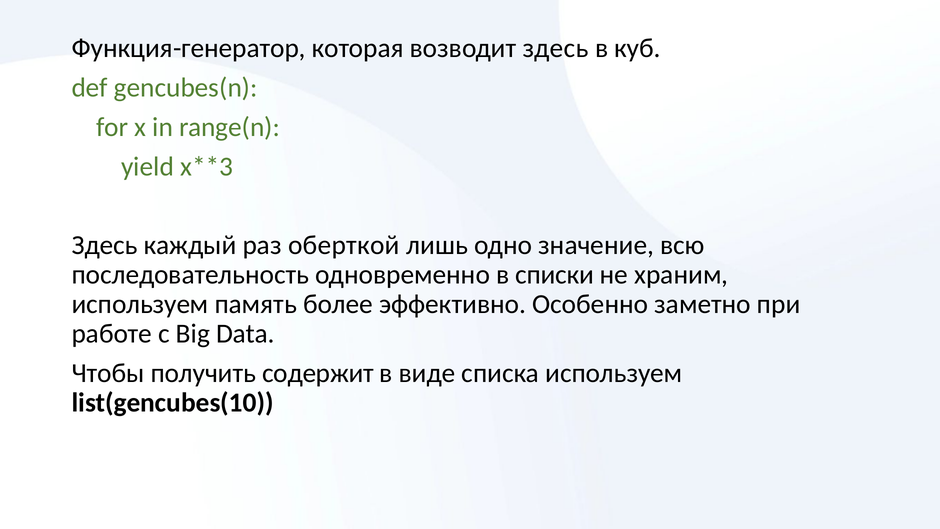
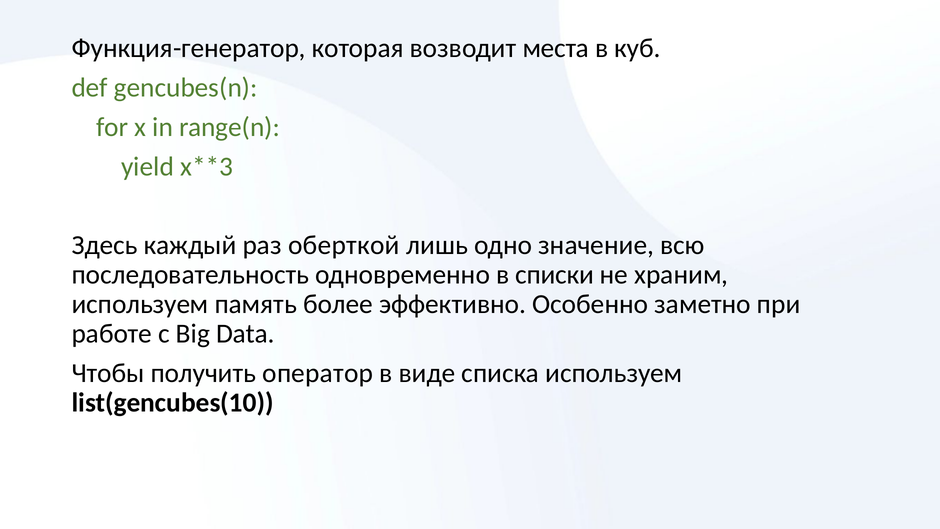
возводит здесь: здесь -> места
содержит: содержит -> оператор
